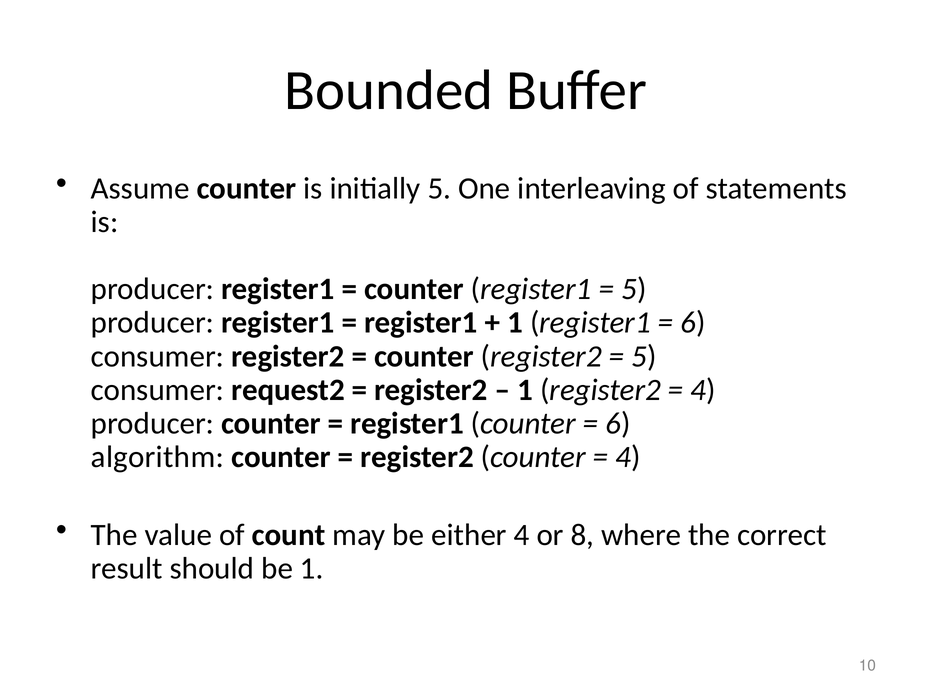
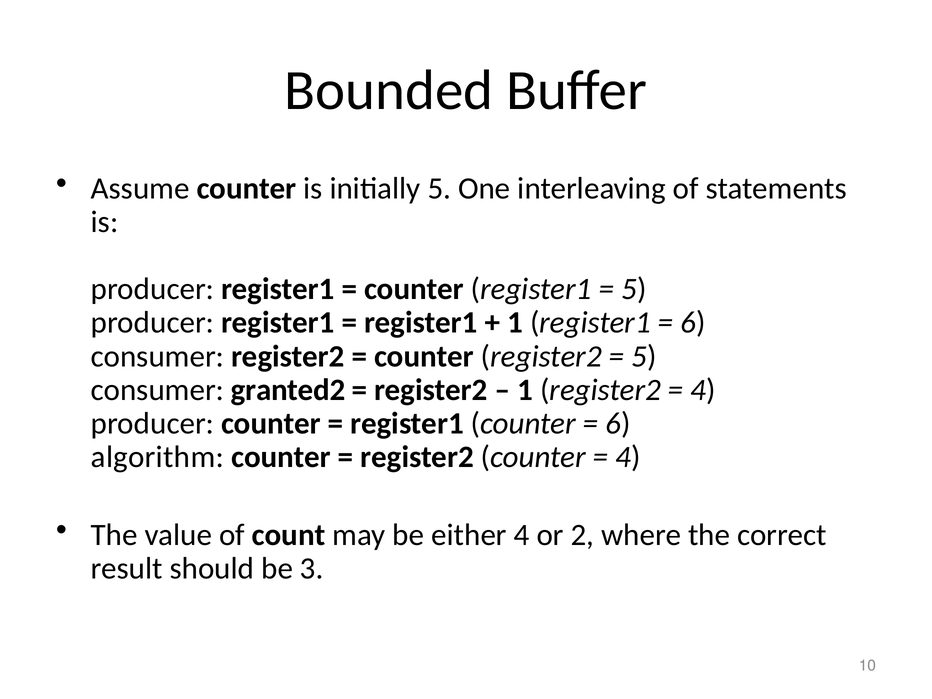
request2: request2 -> granted2
8: 8 -> 2
be 1: 1 -> 3
